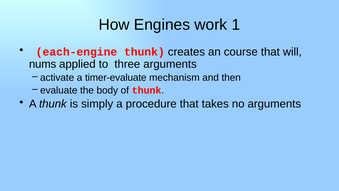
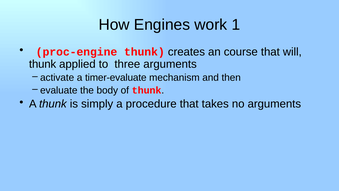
each-engine: each-engine -> proc-engine
nums at (43, 64): nums -> thunk
